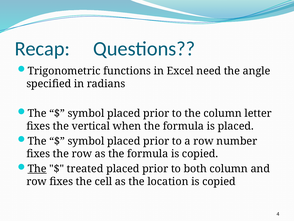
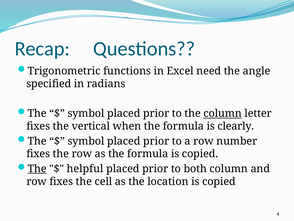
column at (223, 113) underline: none -> present
is placed: placed -> clearly
treated: treated -> helpful
